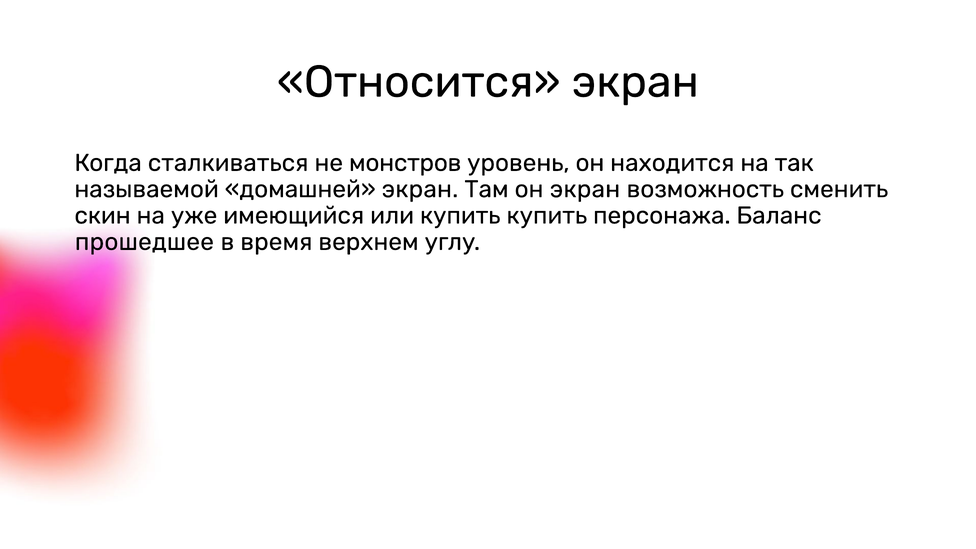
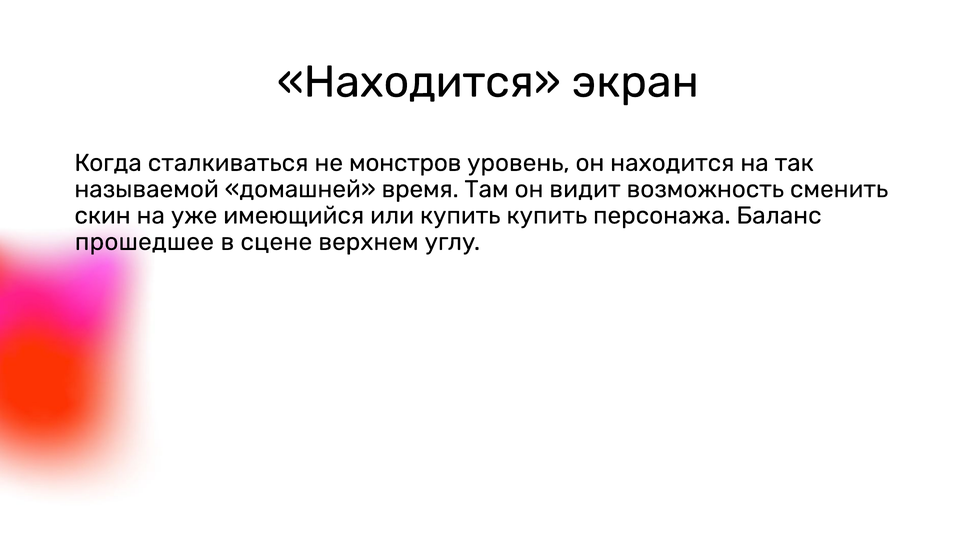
Относится at (419, 82): Относится -> Находится
домашней экран: экран -> время
он экран: экран -> видит
время: время -> сцене
